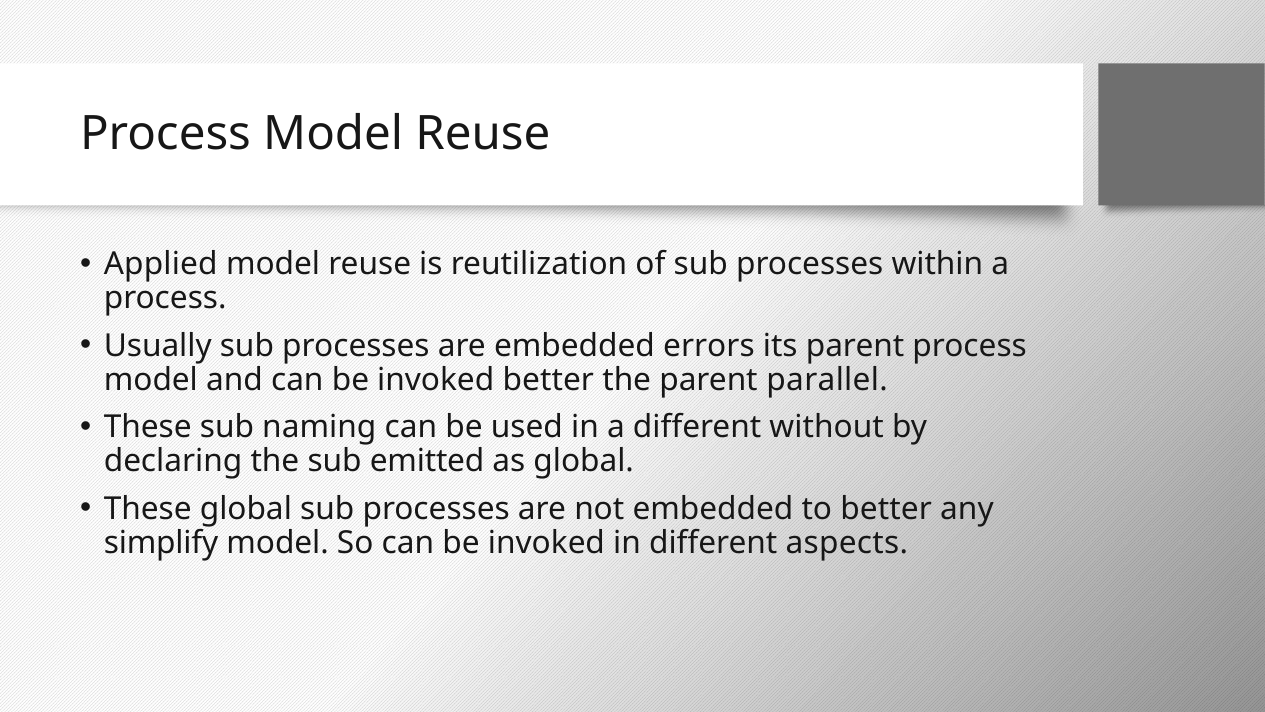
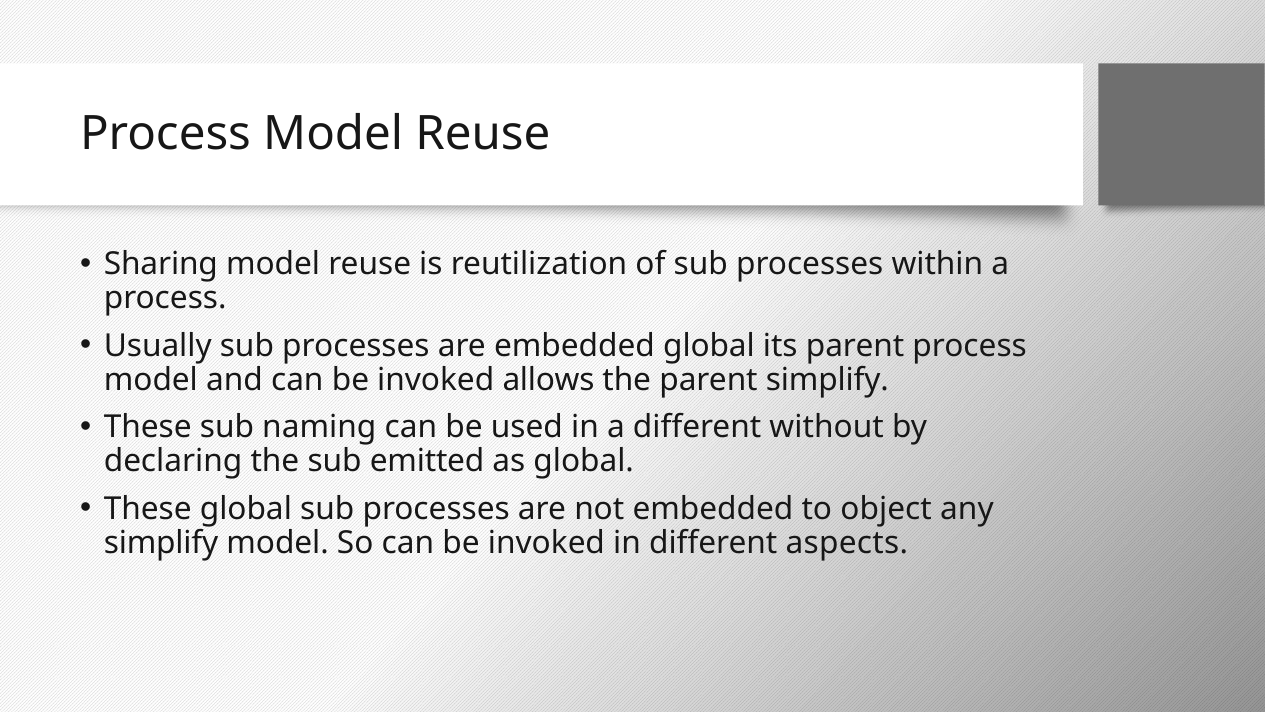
Applied: Applied -> Sharing
embedded errors: errors -> global
invoked better: better -> allows
parent parallel: parallel -> simplify
to better: better -> object
